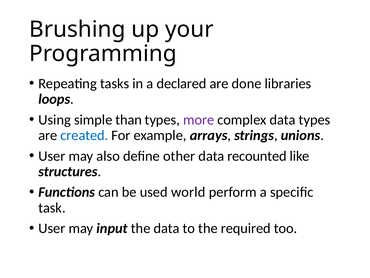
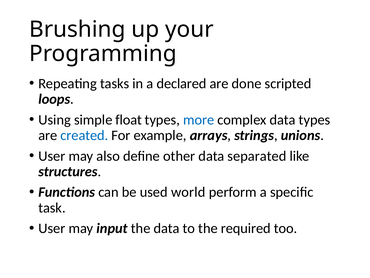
libraries: libraries -> scripted
than: than -> float
more colour: purple -> blue
recounted: recounted -> separated
